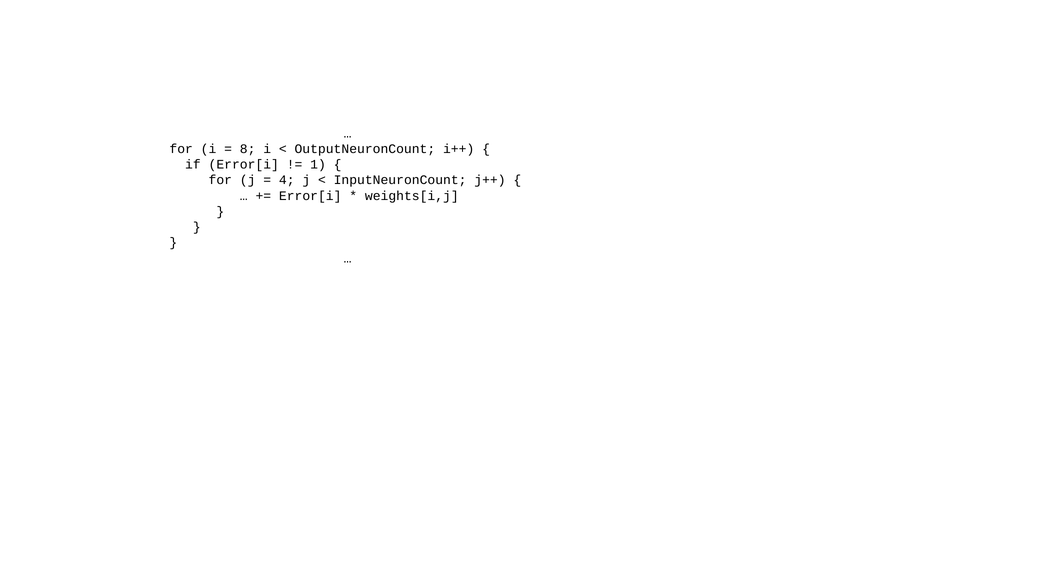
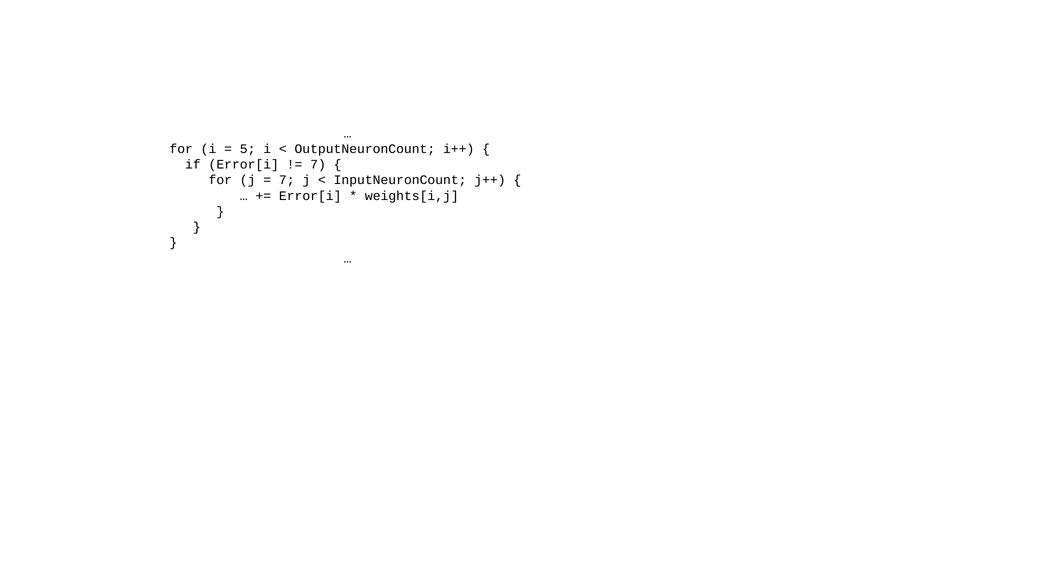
8: 8 -> 5
1 at (318, 165): 1 -> 7
4 at (287, 180): 4 -> 7
